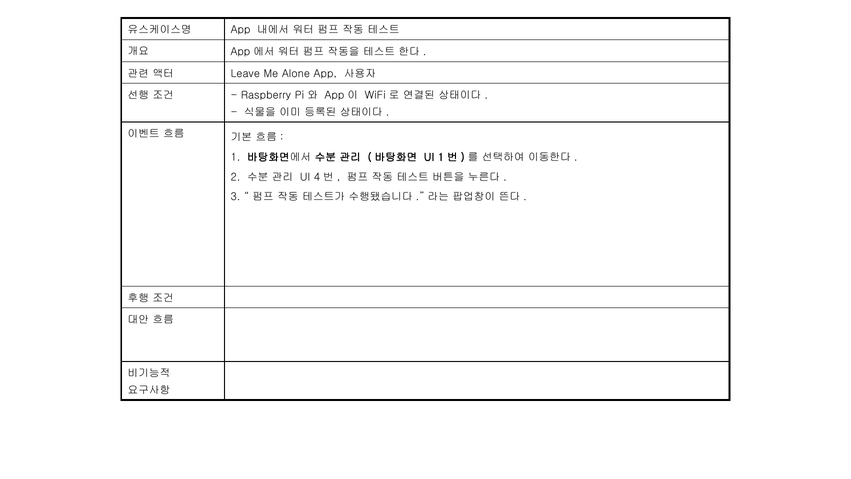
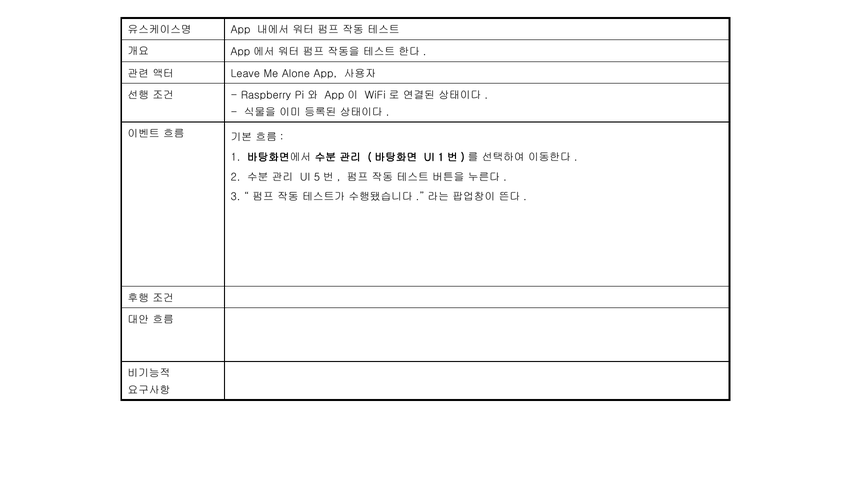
4: 4 -> 5
